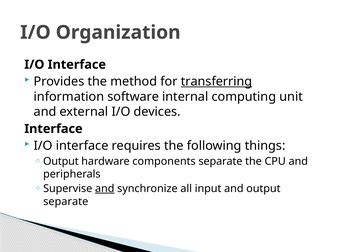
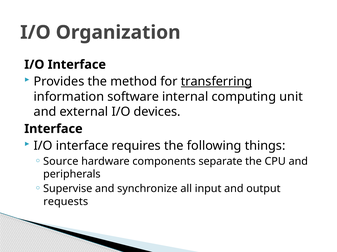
Output at (61, 162): Output -> Source
and at (105, 189) underline: present -> none
separate at (66, 202): separate -> requests
